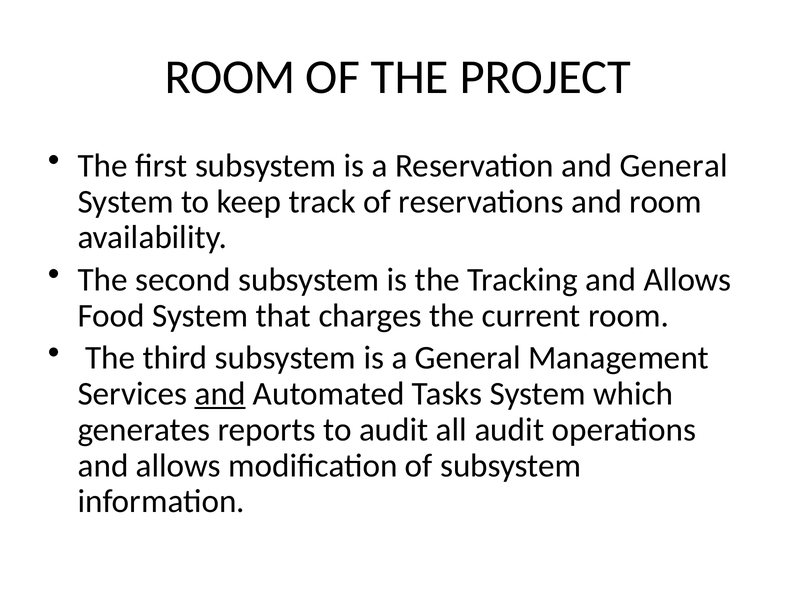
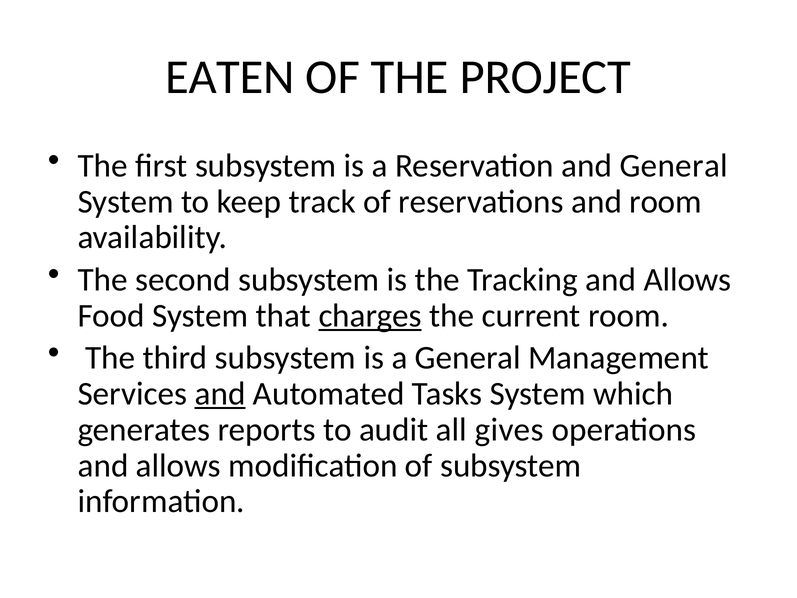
ROOM at (230, 77): ROOM -> EATEN
charges underline: none -> present
all audit: audit -> gives
